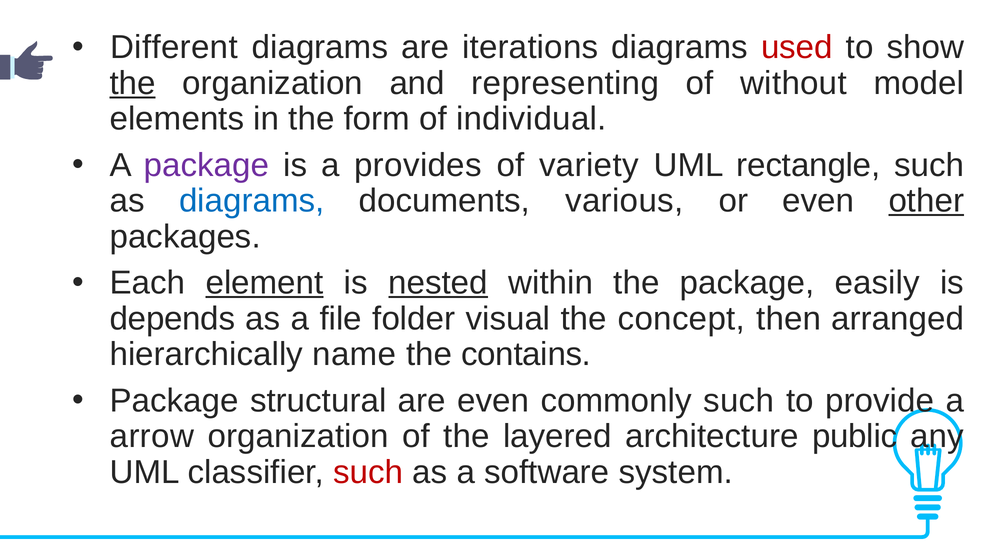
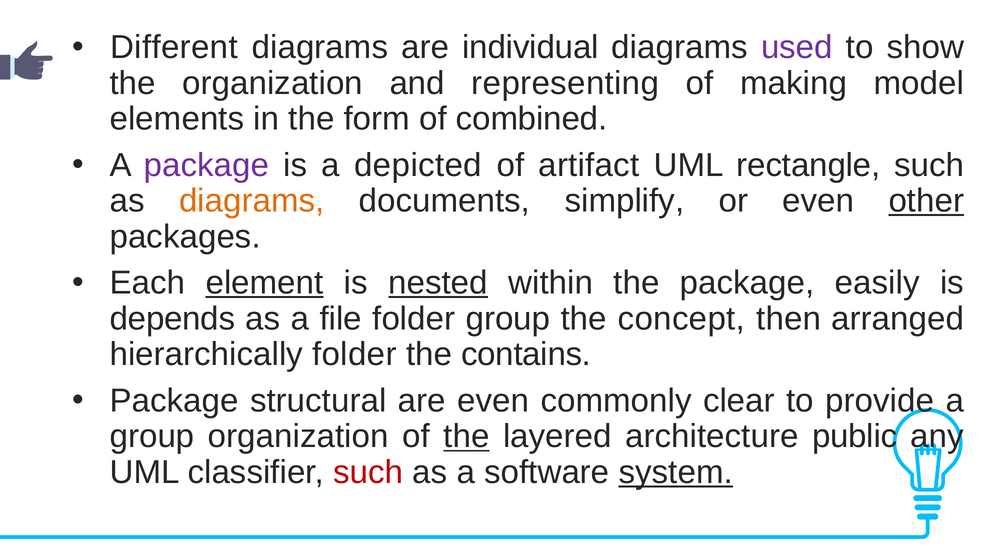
iterations: iterations -> individual
used colour: red -> purple
the at (133, 83) underline: present -> none
without: without -> making
individual: individual -> combined
provides: provides -> depicted
variety: variety -> artifact
diagrams at (252, 201) colour: blue -> orange
various: various -> simplify
folder visual: visual -> group
hierarchically name: name -> folder
commonly such: such -> clear
arrow at (152, 437): arrow -> group
the at (466, 437) underline: none -> present
system underline: none -> present
